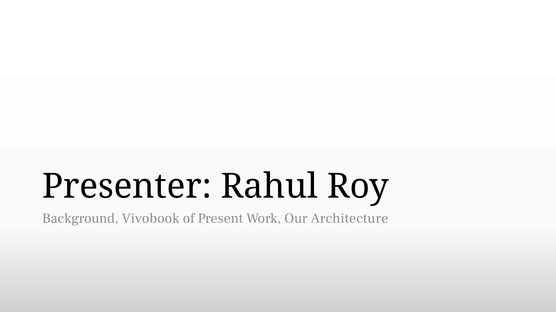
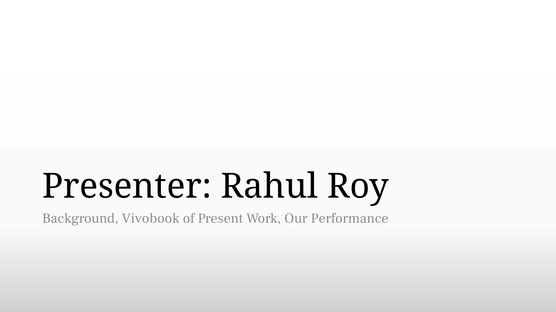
Architecture: Architecture -> Performance
